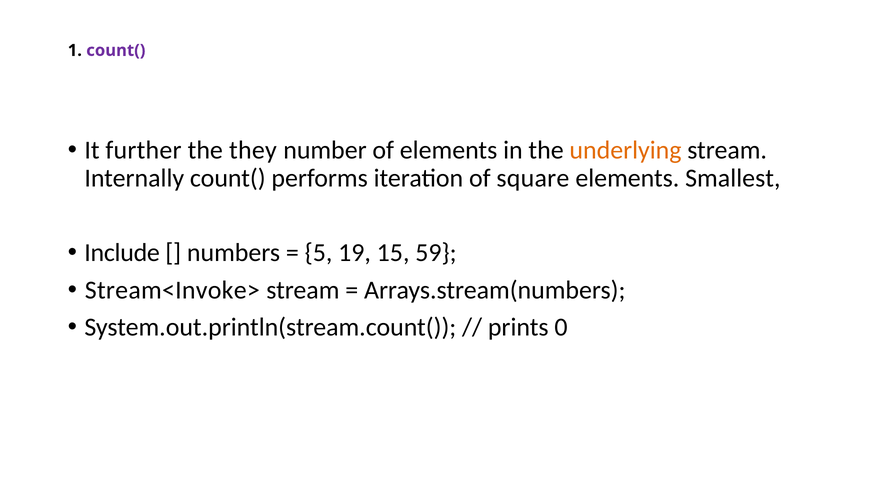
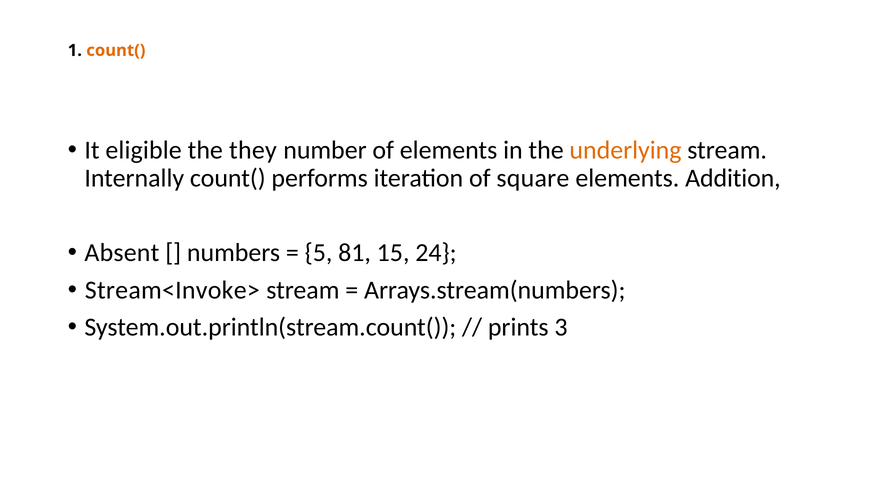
count( at (116, 50) colour: purple -> orange
further: further -> eligible
Smallest: Smallest -> Addition
Include: Include -> Absent
19: 19 -> 81
59: 59 -> 24
0: 0 -> 3
